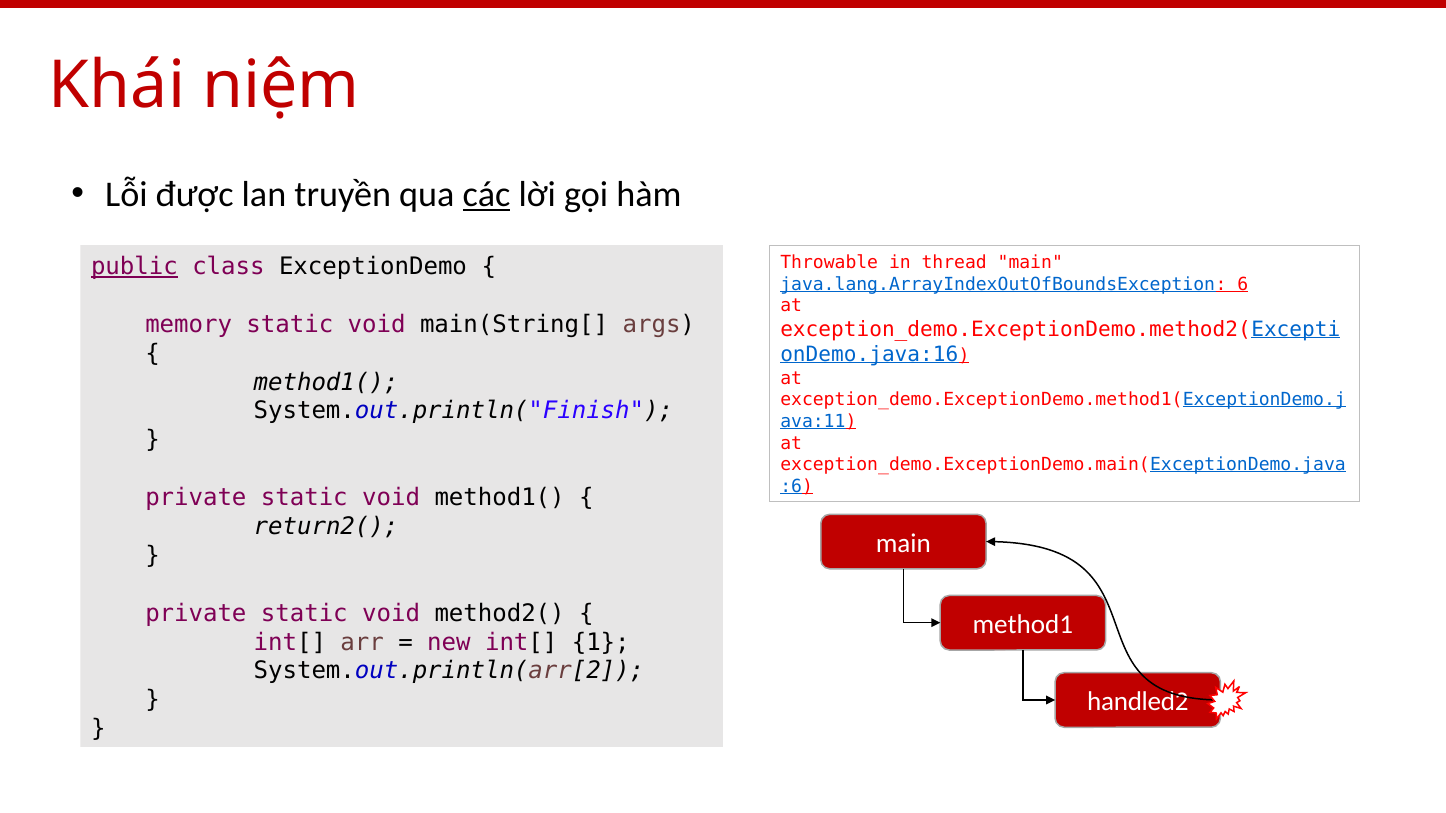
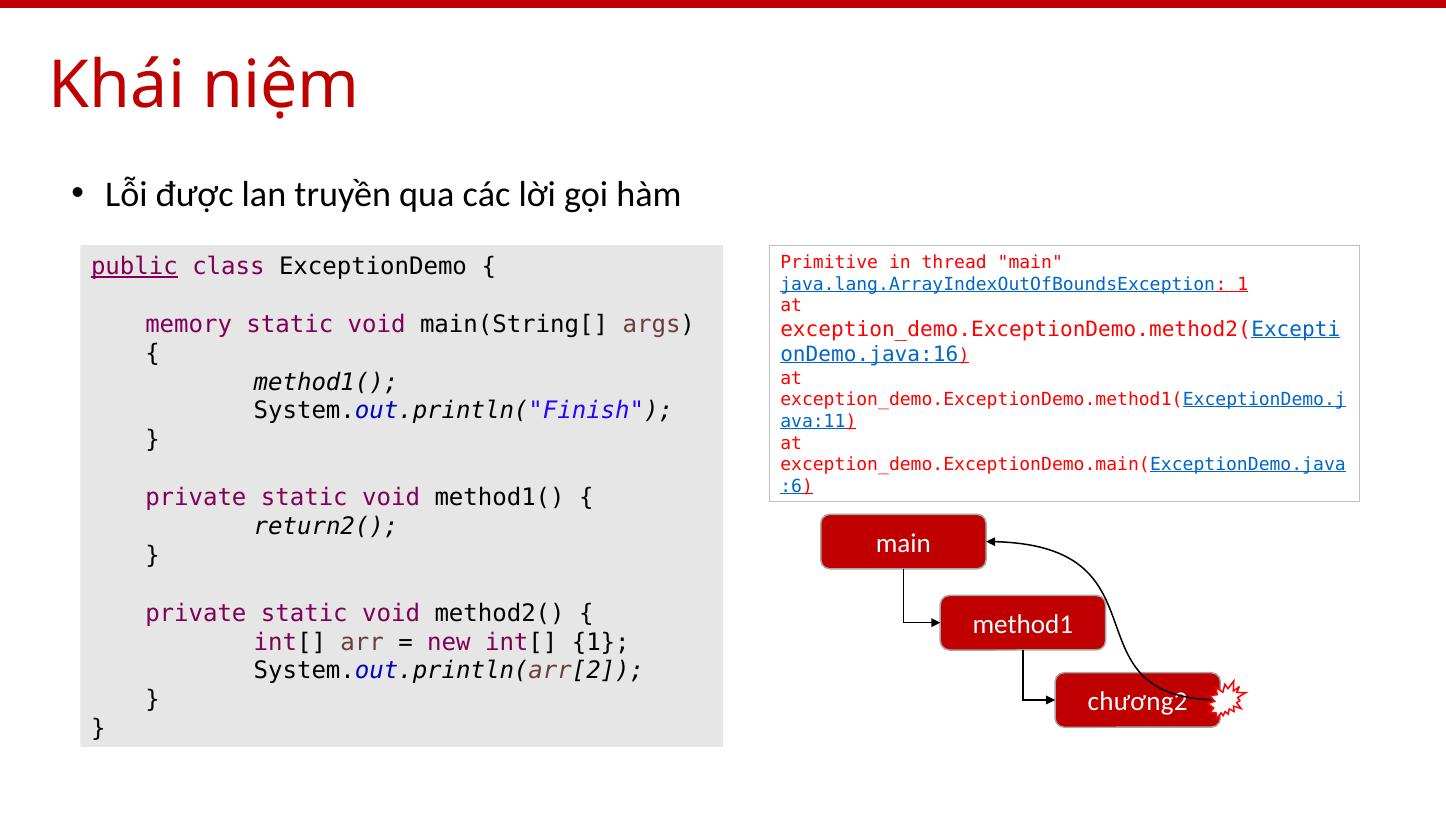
các underline: present -> none
Throwable: Throwable -> Primitive
java.lang.ArrayIndexOutOfBoundsException 6: 6 -> 1
handled2: handled2 -> chương2
